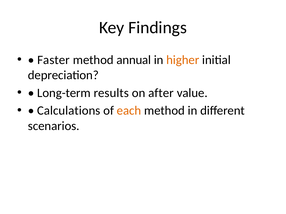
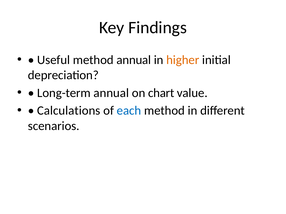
Faster: Faster -> Useful
Long-term results: results -> annual
after: after -> chart
each colour: orange -> blue
